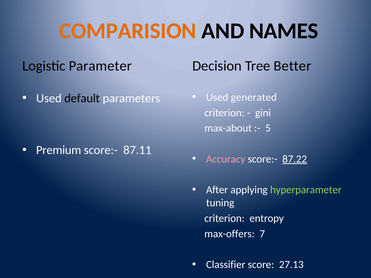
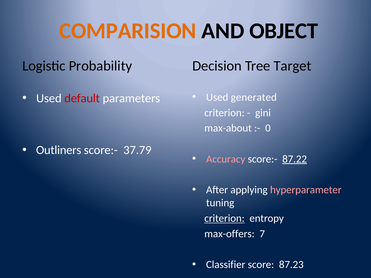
NAMES: NAMES -> OBJECT
Parameter: Parameter -> Probability
Better: Better -> Target
default colour: black -> red
5: 5 -> 0
Premium: Premium -> Outliners
87.11: 87.11 -> 37.79
hyperparameter colour: light green -> pink
criterion at (224, 219) underline: none -> present
27.13: 27.13 -> 87.23
